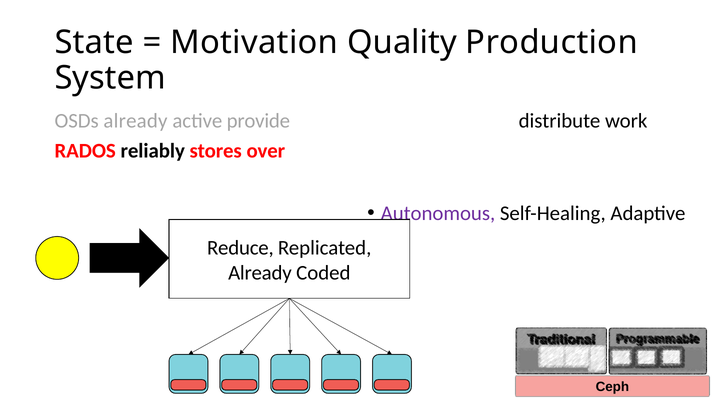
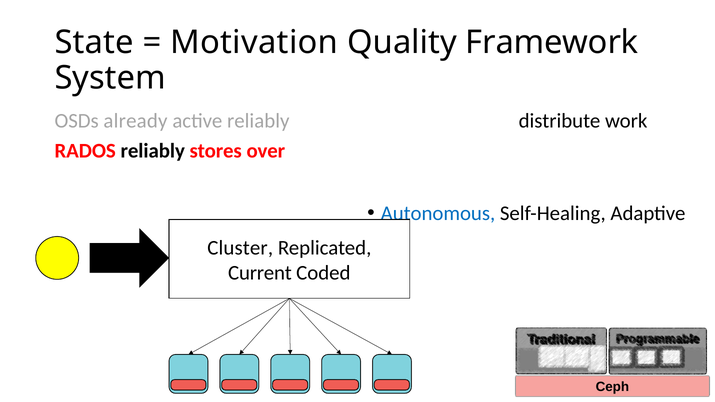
Production: Production -> Framework
active provide: provide -> reliably
Autonomous colour: purple -> blue
Reduce: Reduce -> Cluster
Already at (260, 273): Already -> Current
